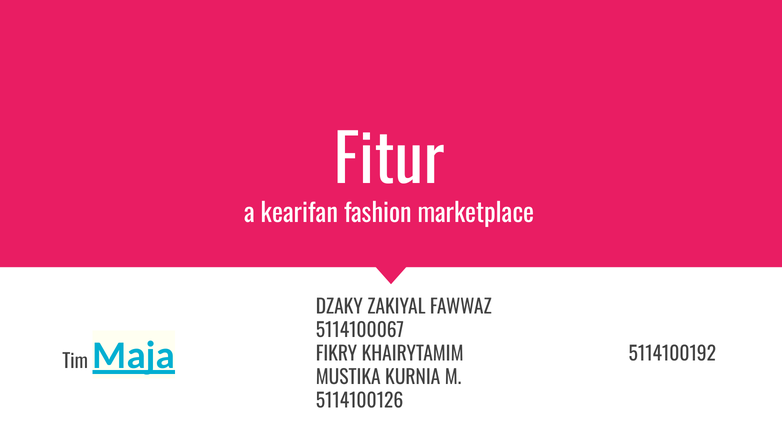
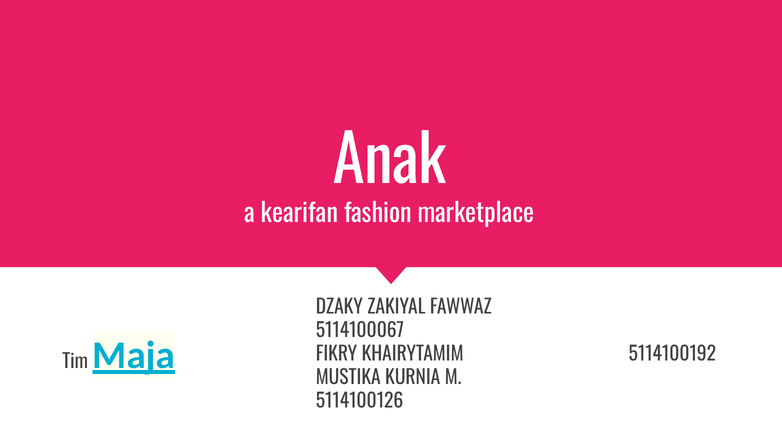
Fitur: Fitur -> Anak
